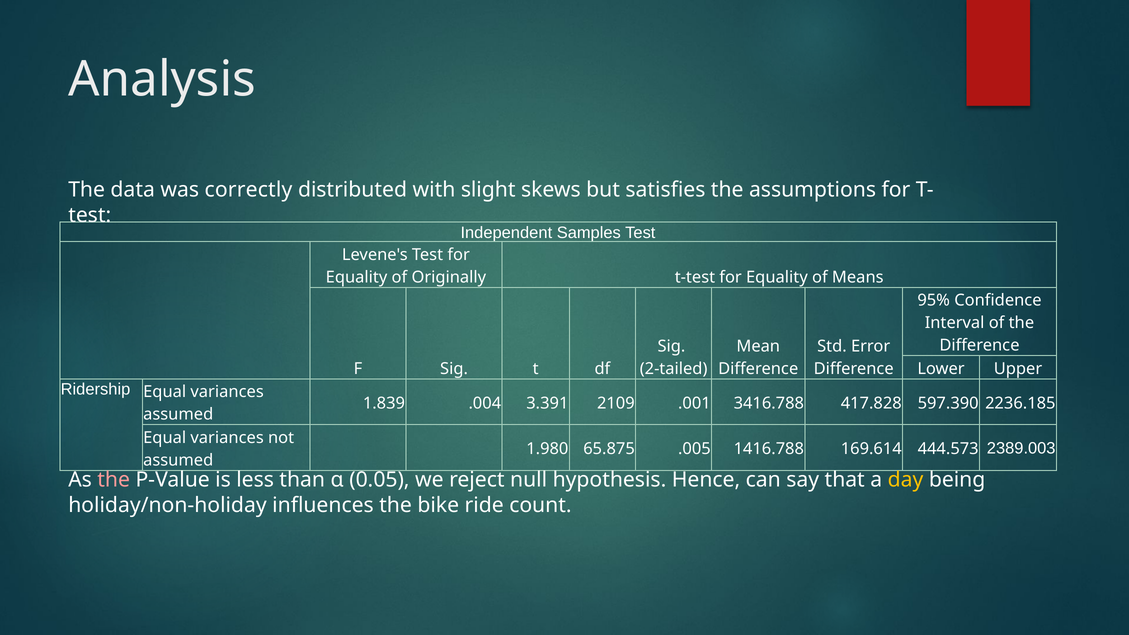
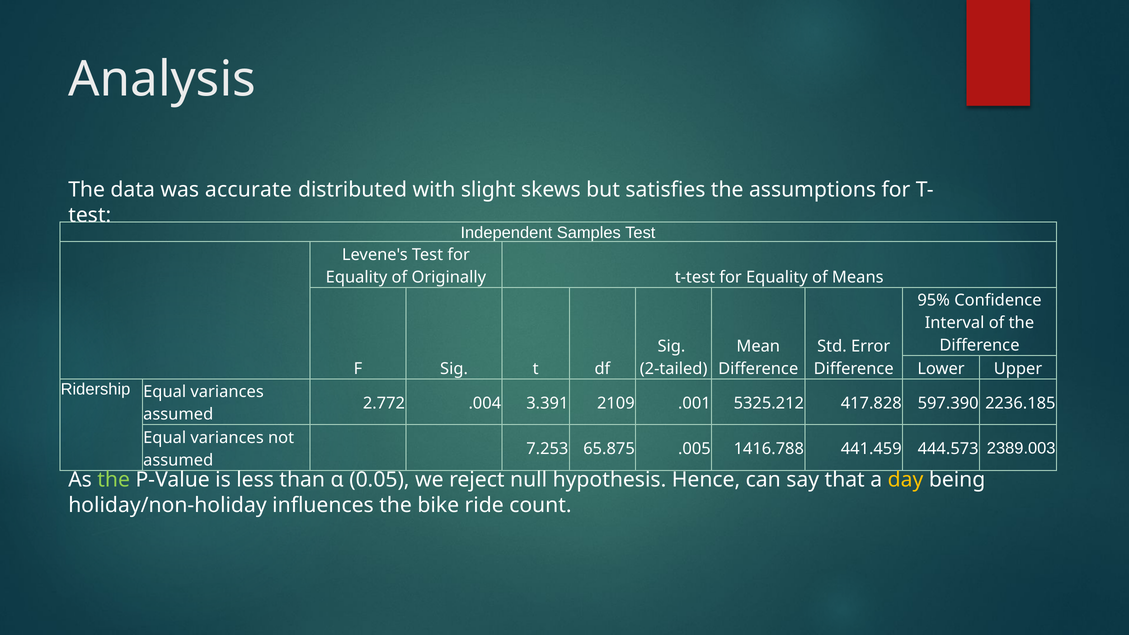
correctly: correctly -> accurate
1.839: 1.839 -> 2.772
3416.788: 3416.788 -> 5325.212
1.980: 1.980 -> 7.253
169.614: 169.614 -> 441.459
the at (114, 480) colour: pink -> light green
